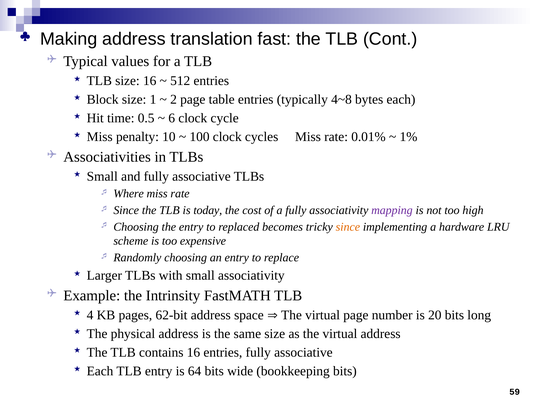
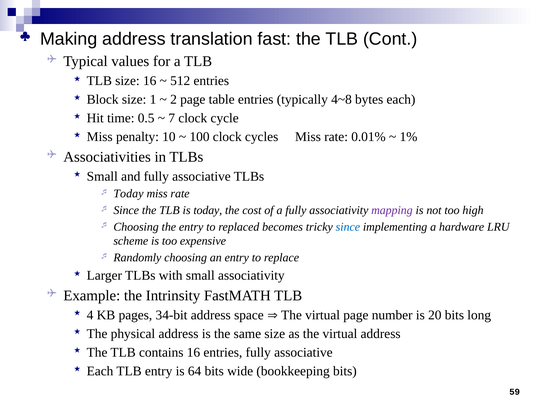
6: 6 -> 7
Where at (129, 194): Where -> Today
since at (348, 227) colour: orange -> blue
62-bit: 62-bit -> 34-bit
